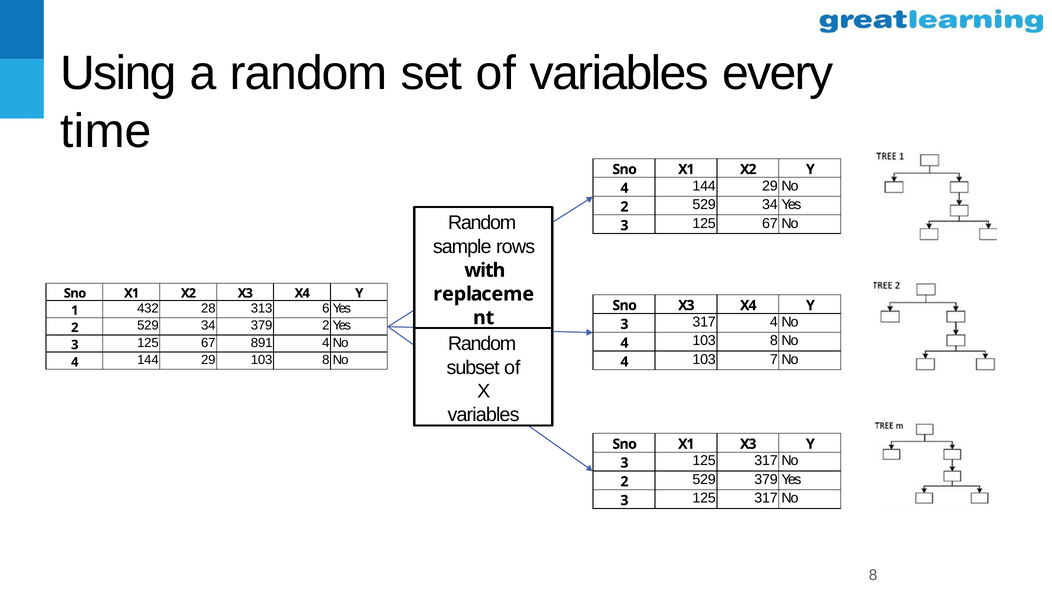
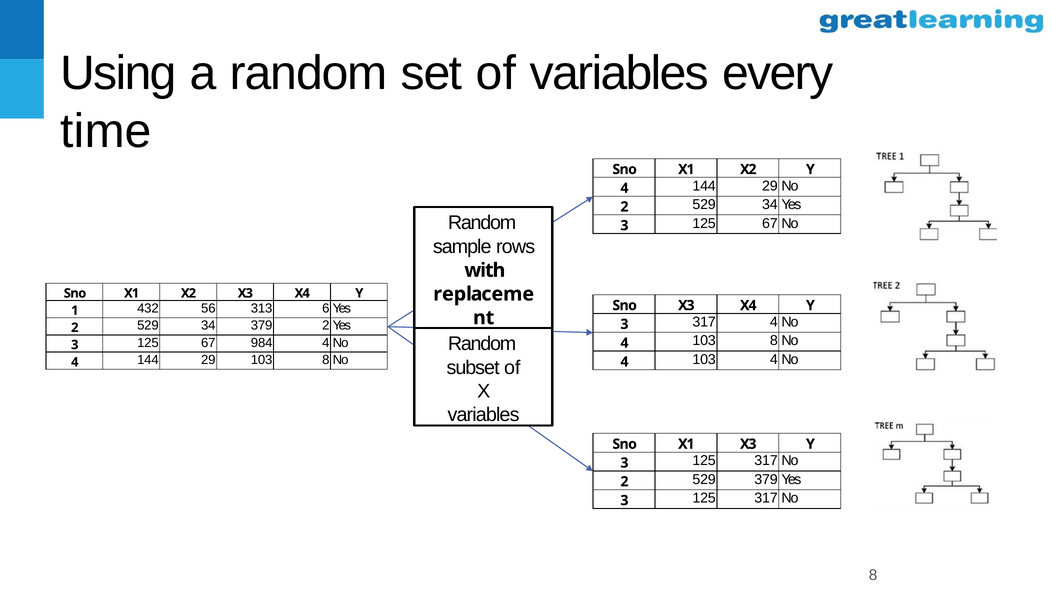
28: 28 -> 56
891: 891 -> 984
103 7: 7 -> 4
